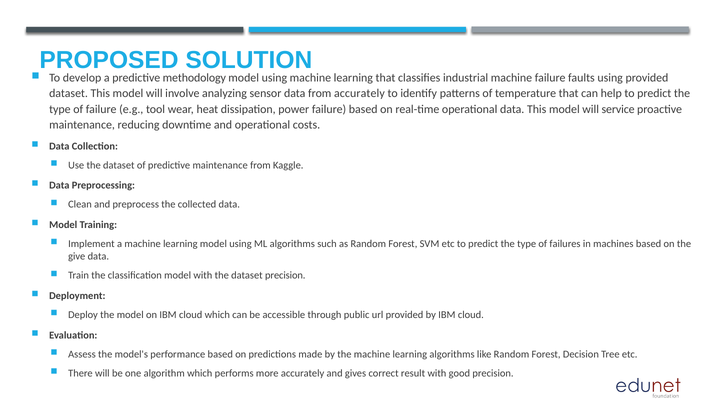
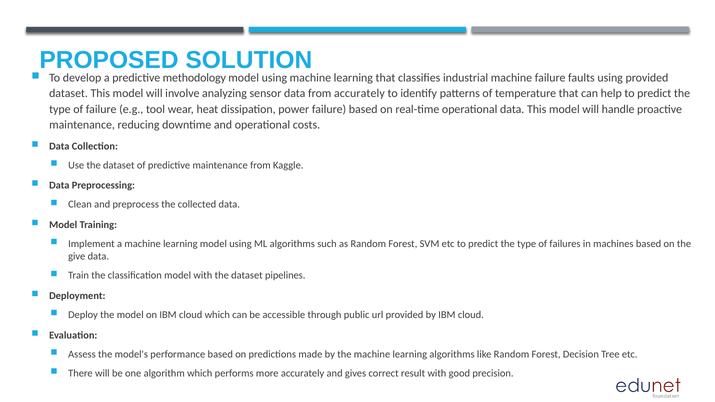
service: service -> handle
dataset precision: precision -> pipelines
